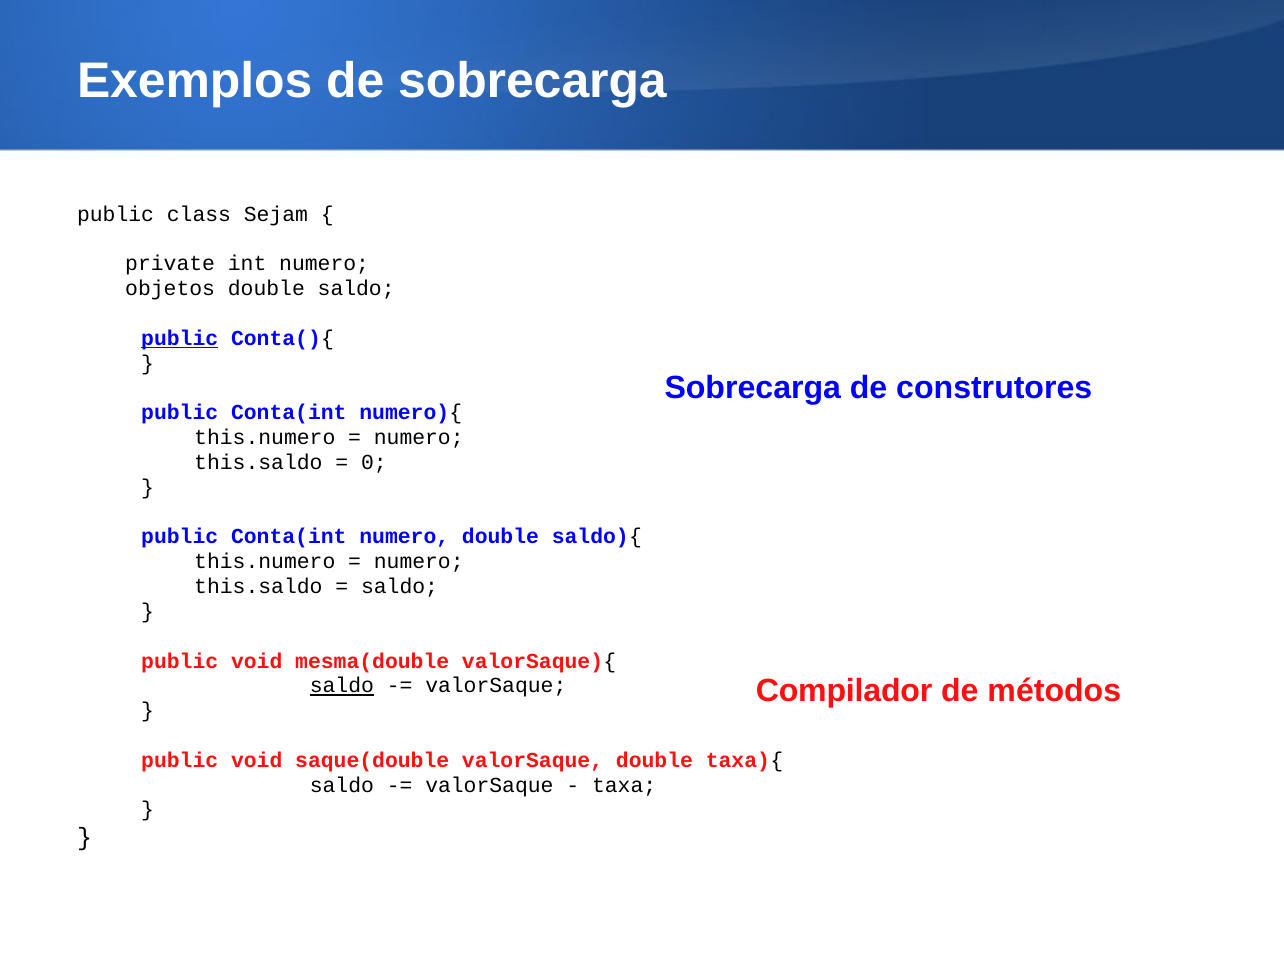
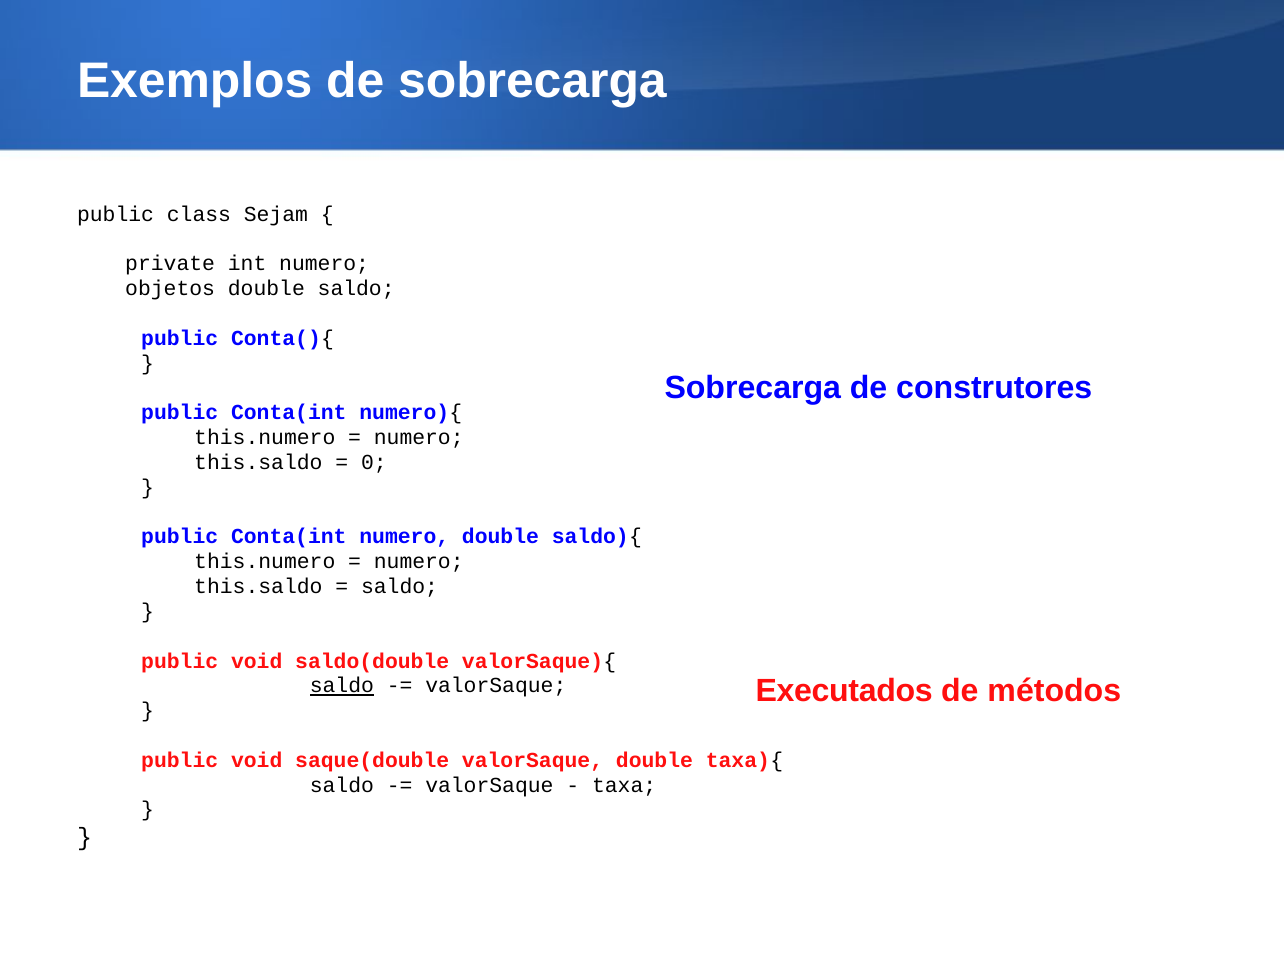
public at (180, 338) underline: present -> none
mesma(double: mesma(double -> saldo(double
Compilador: Compilador -> Executados
